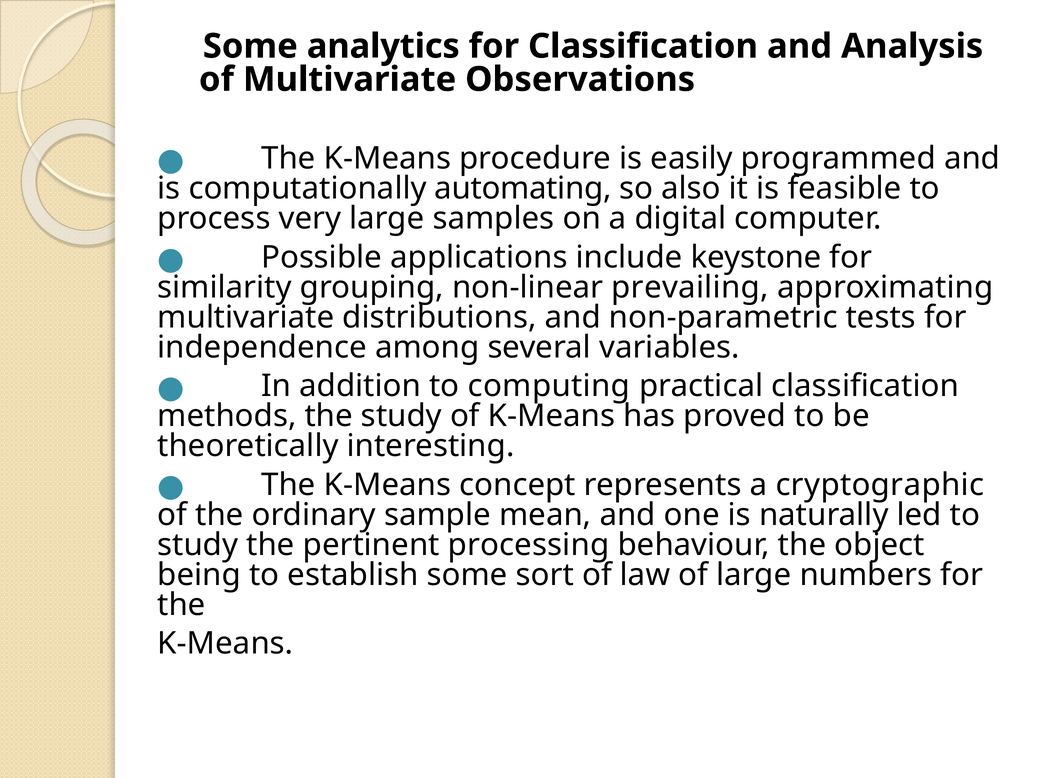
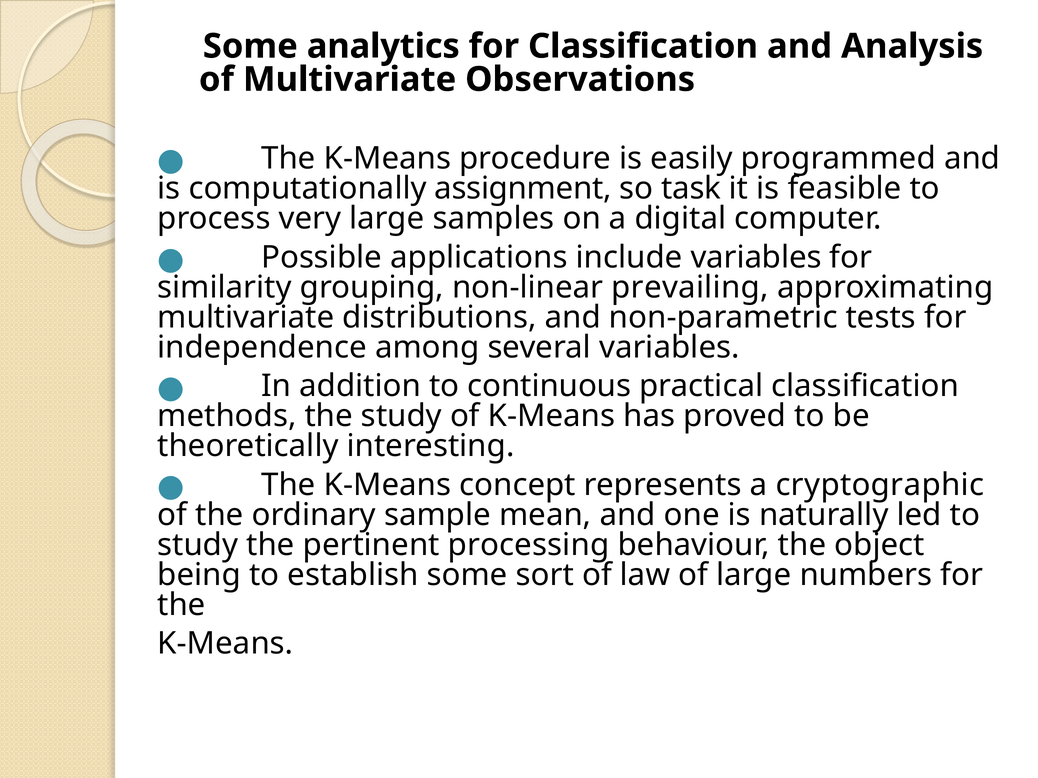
automating: automating -> assignment
also: also -> task
include keystone: keystone -> variables
computing: computing -> continuous
